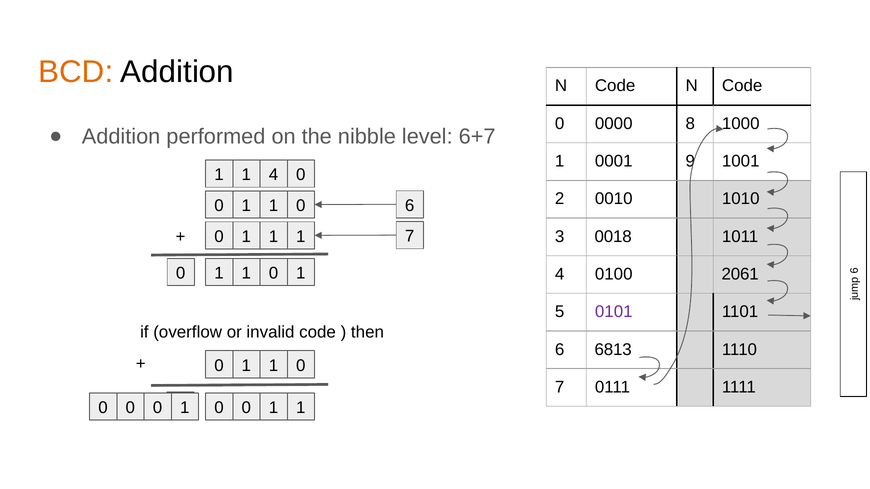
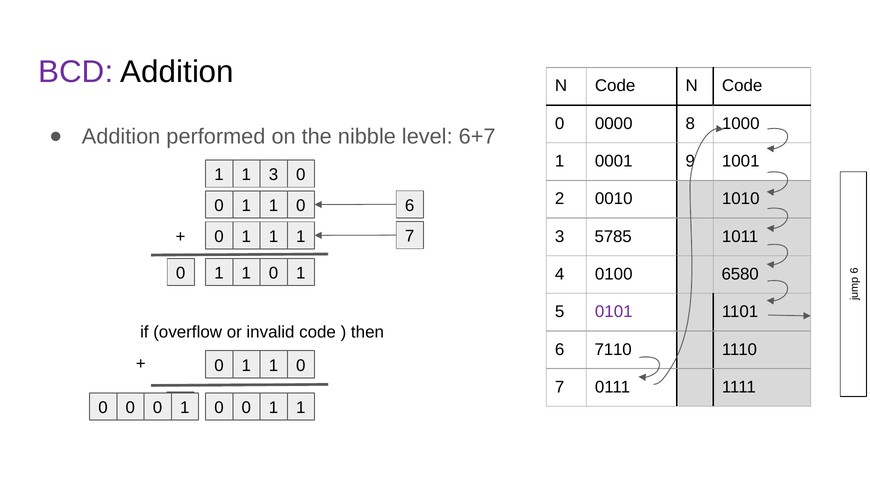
BCD colour: orange -> purple
1 4: 4 -> 3
0018: 0018 -> 5785
2061: 2061 -> 6580
6813: 6813 -> 7110
